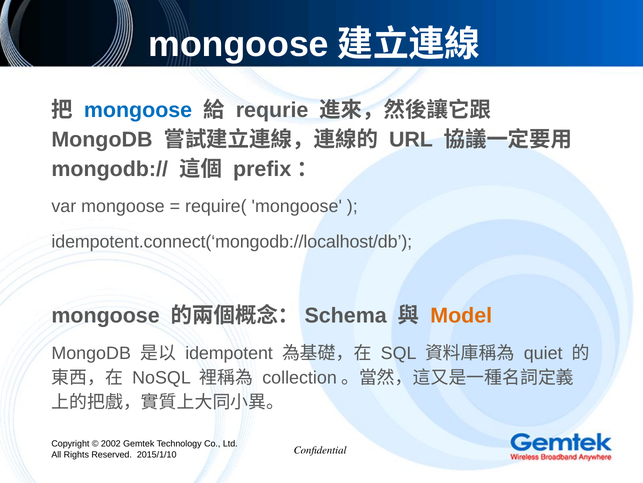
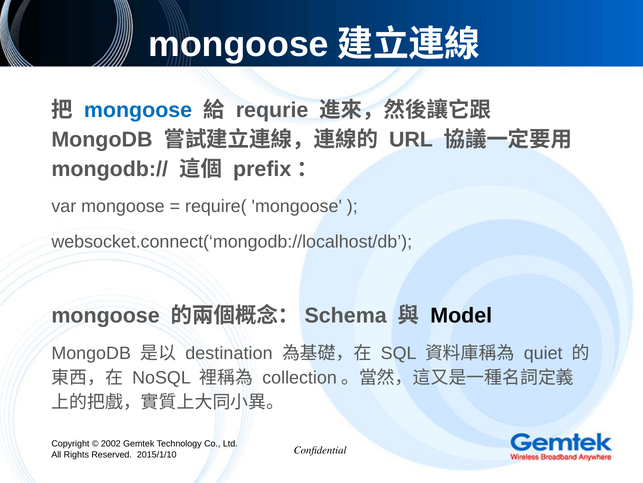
idempotent.connect(‘mongodb://localhost/db: idempotent.connect(‘mongodb://localhost/db -> websocket.connect(‘mongodb://localhost/db
Model colour: orange -> black
idempotent: idempotent -> destination
